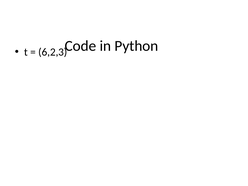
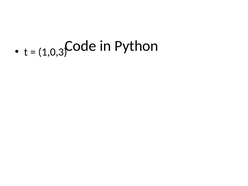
6,2,3: 6,2,3 -> 1,0,3
